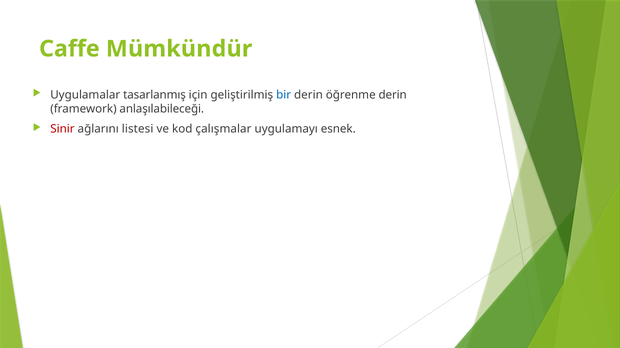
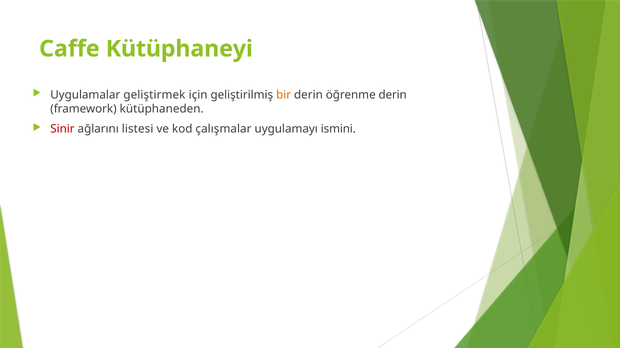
Mümkündür: Mümkündür -> Kütüphaneyi
tasarlanmış: tasarlanmış -> geliştirmek
bir colour: blue -> orange
anlaşılabileceği: anlaşılabileceği -> kütüphaneden
esnek: esnek -> ismini
